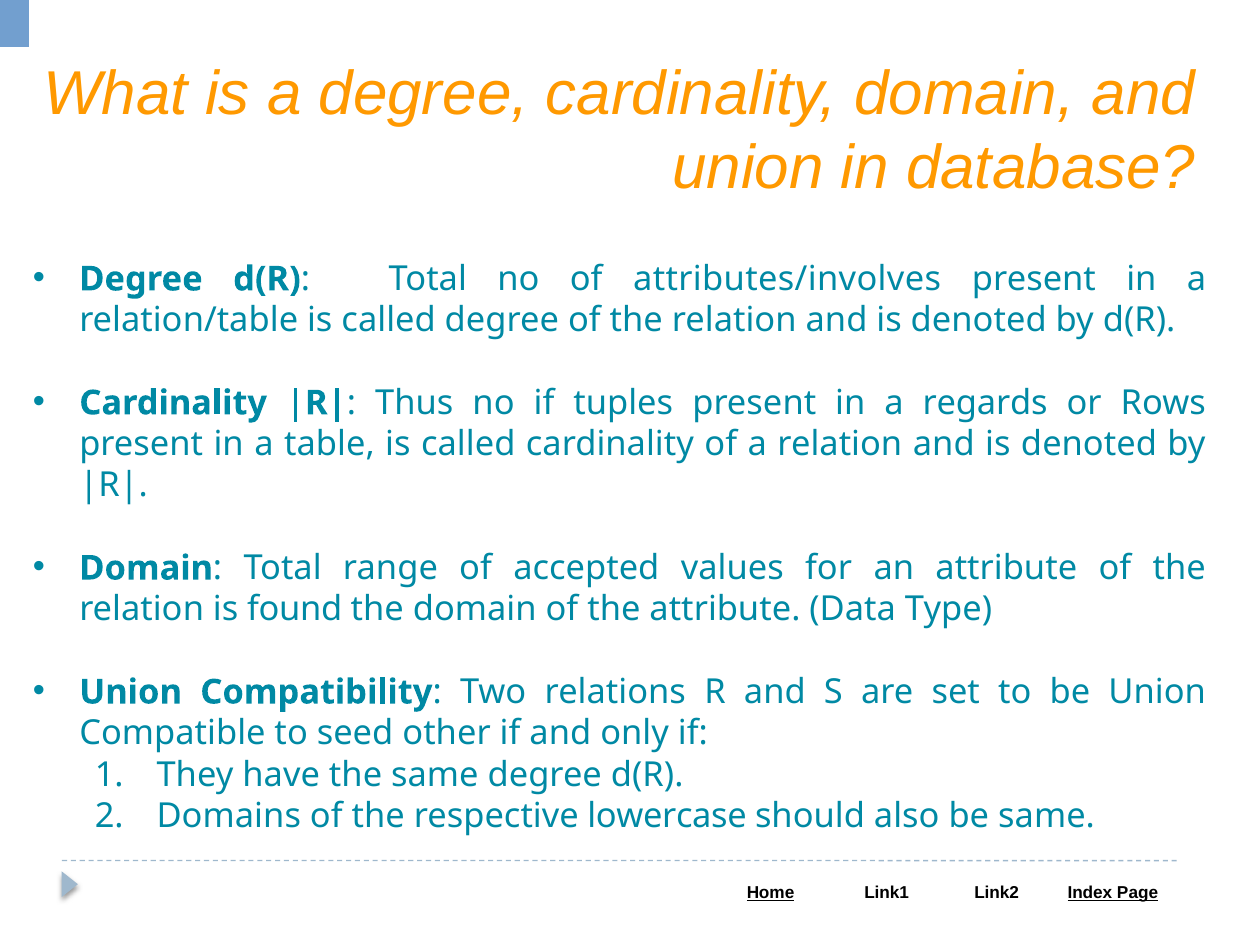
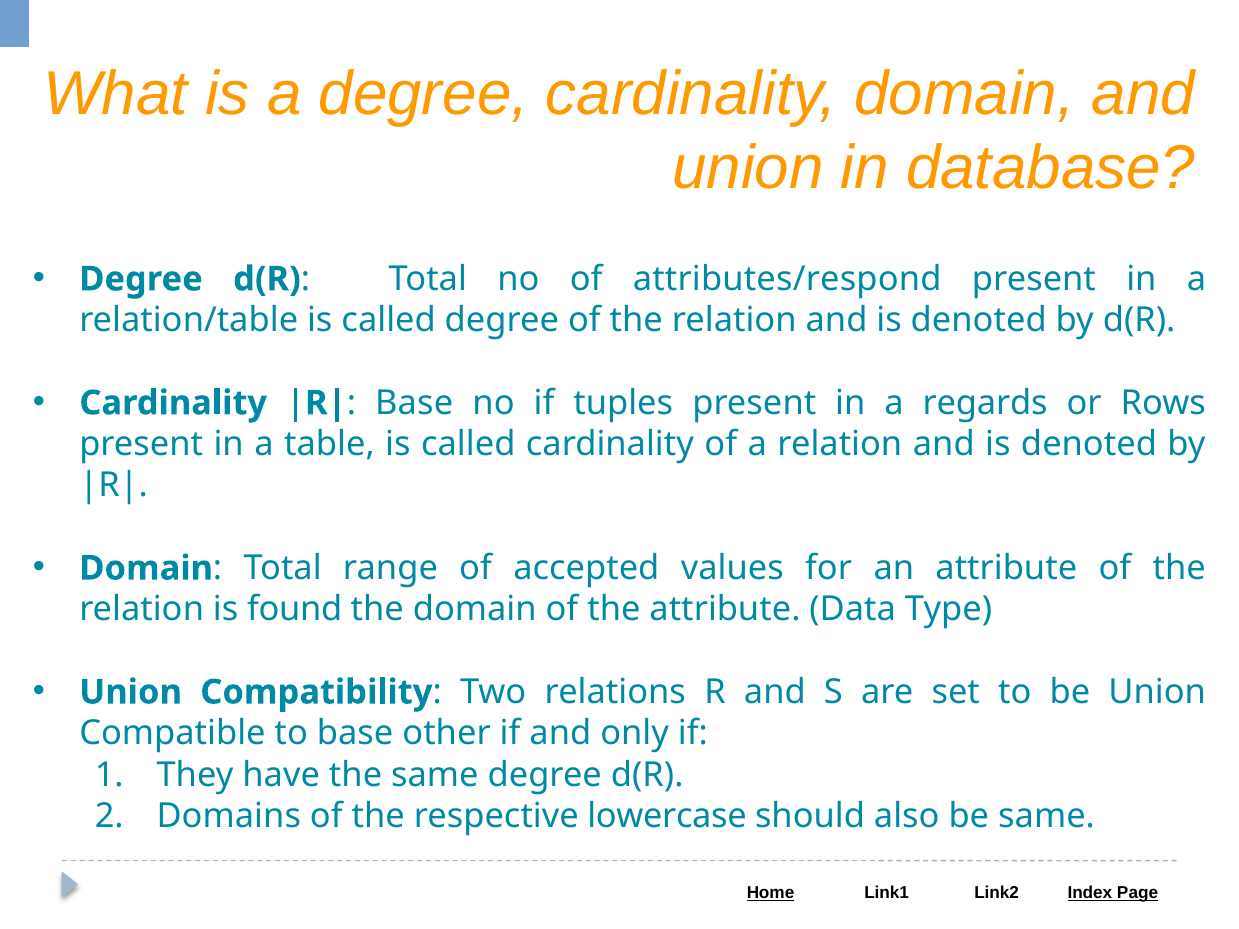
attributes/involves: attributes/involves -> attributes/respond
Thus at (414, 403): Thus -> Base
to seed: seed -> base
